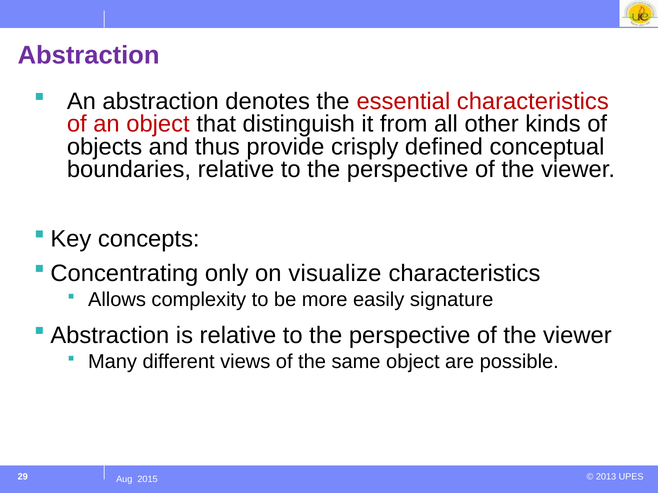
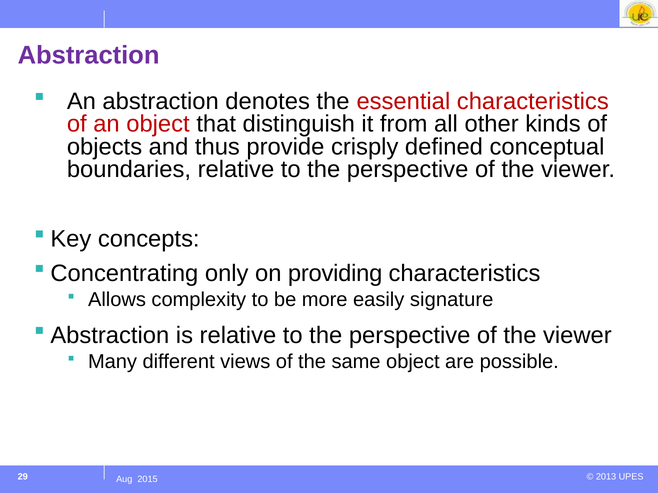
visualize: visualize -> providing
